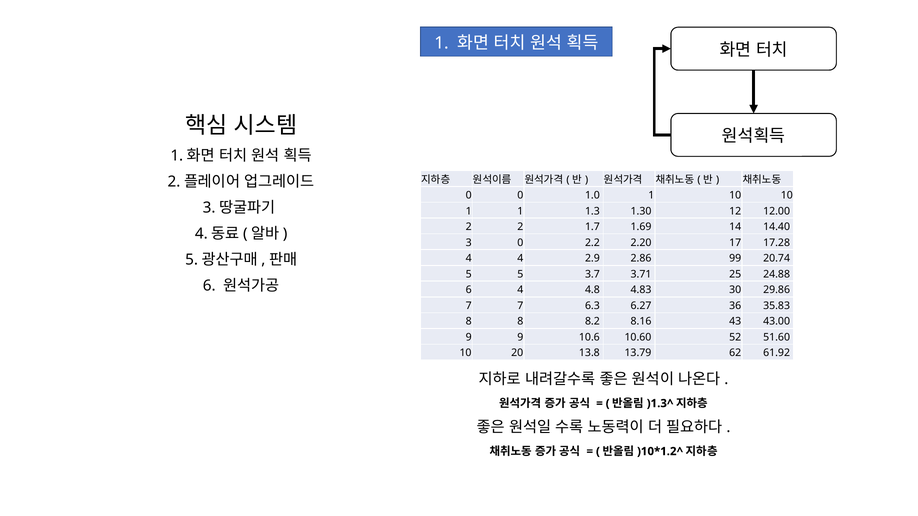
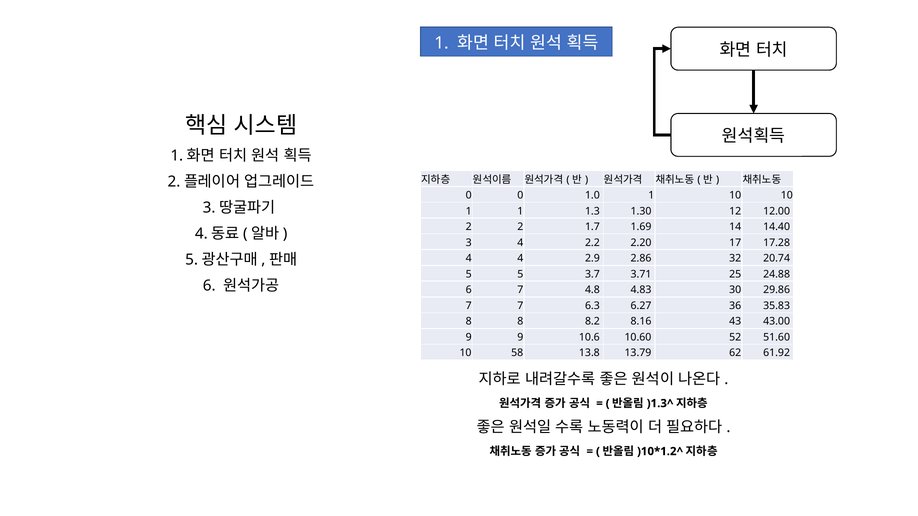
3 0: 0 -> 4
99: 99 -> 32
6 4: 4 -> 7
20: 20 -> 58
